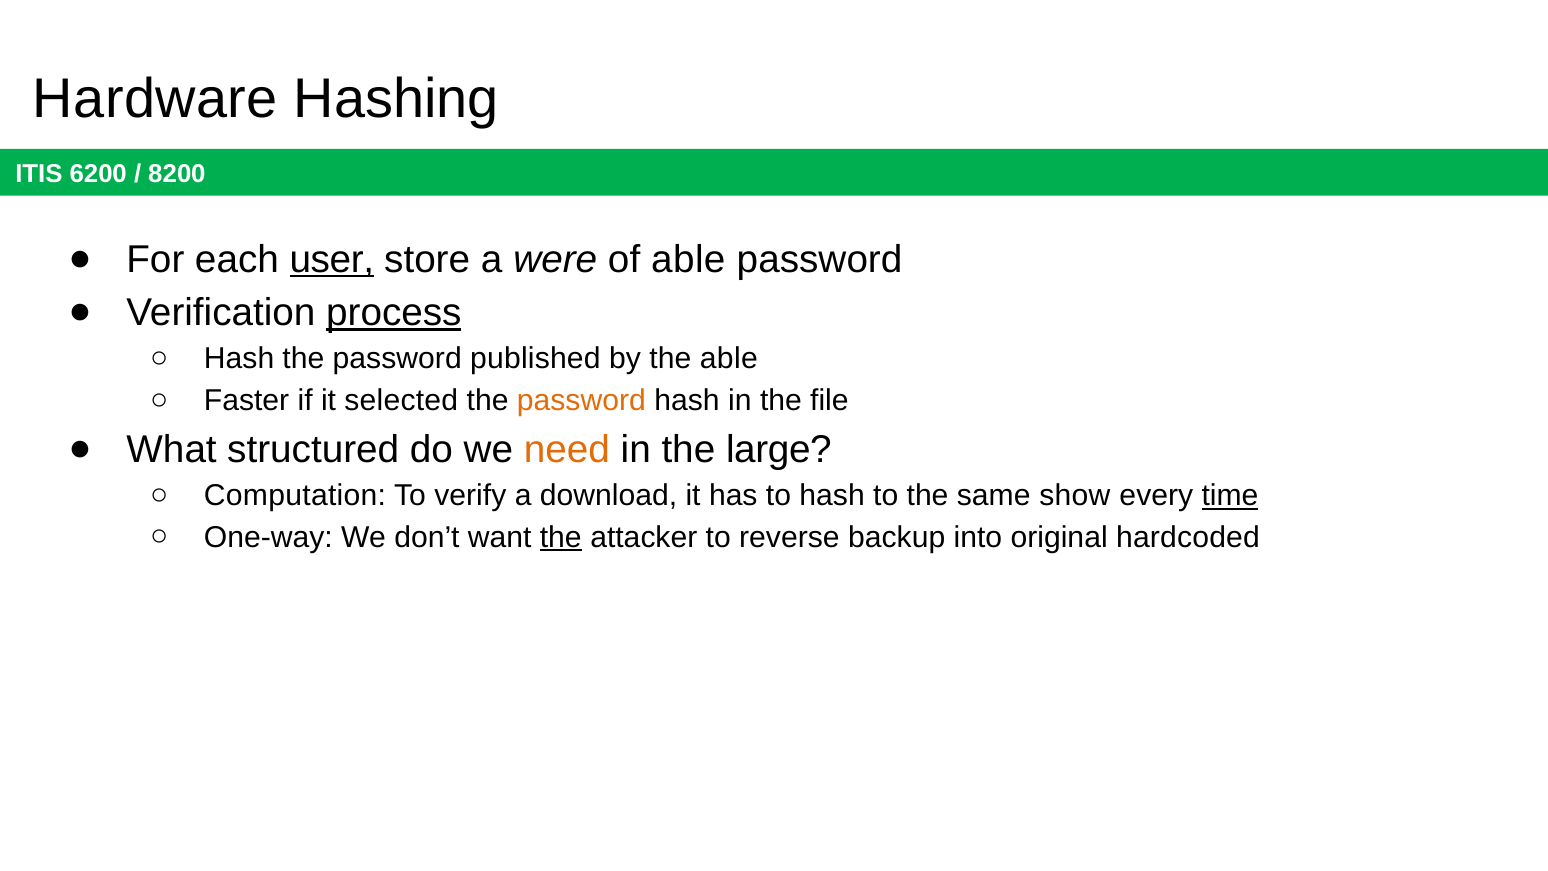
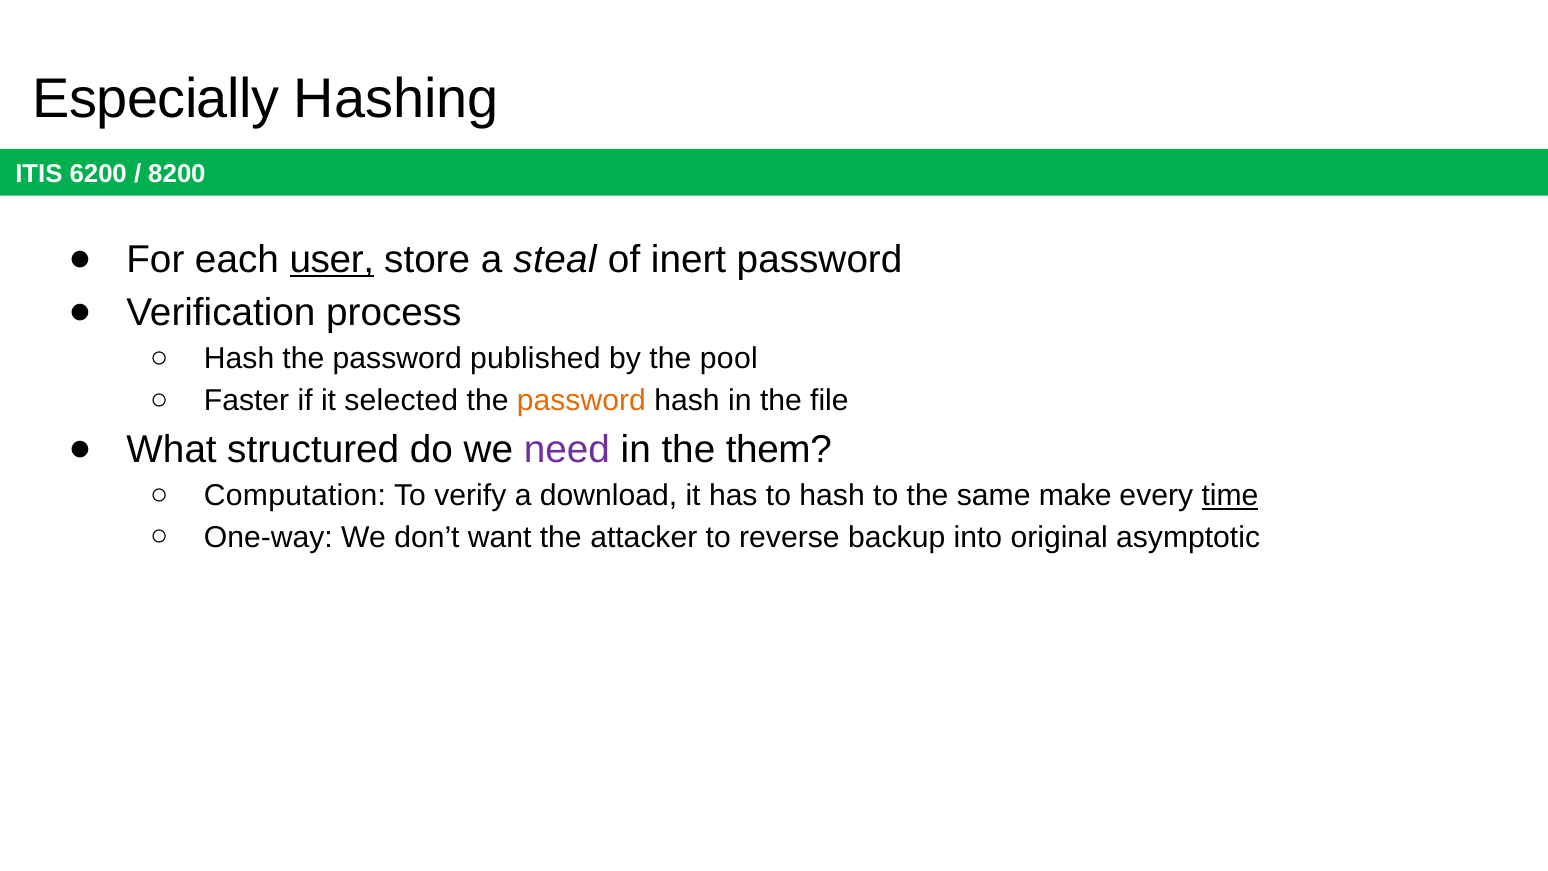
Hardware: Hardware -> Especially
were: were -> steal
of able: able -> inert
process underline: present -> none
the able: able -> pool
need colour: orange -> purple
large: large -> them
show: show -> make
the at (561, 537) underline: present -> none
hardcoded: hardcoded -> asymptotic
